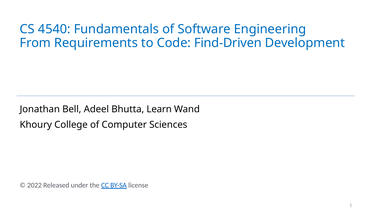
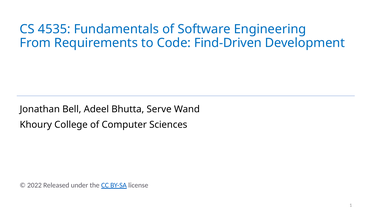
4540: 4540 -> 4535
Learn: Learn -> Serve
